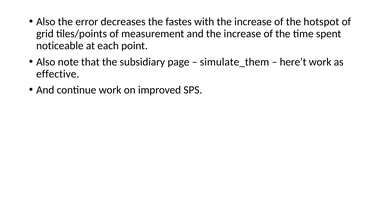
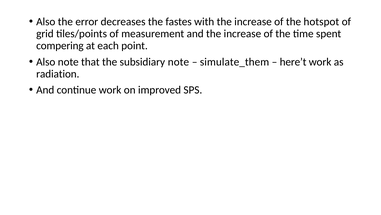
noticeable: noticeable -> compering
subsidiary page: page -> note
effective: effective -> radiation
